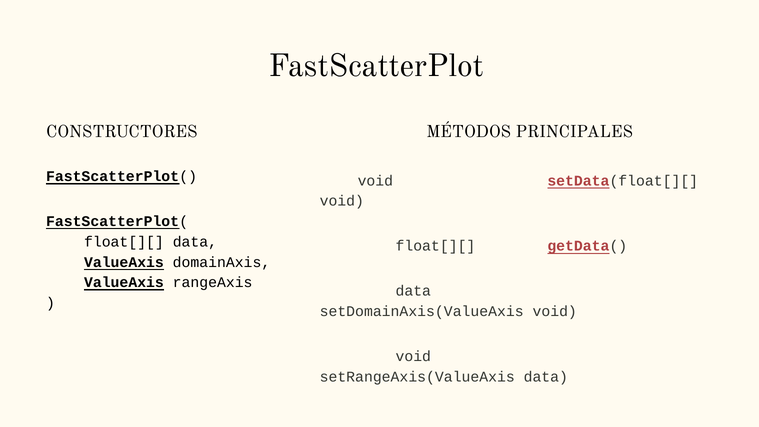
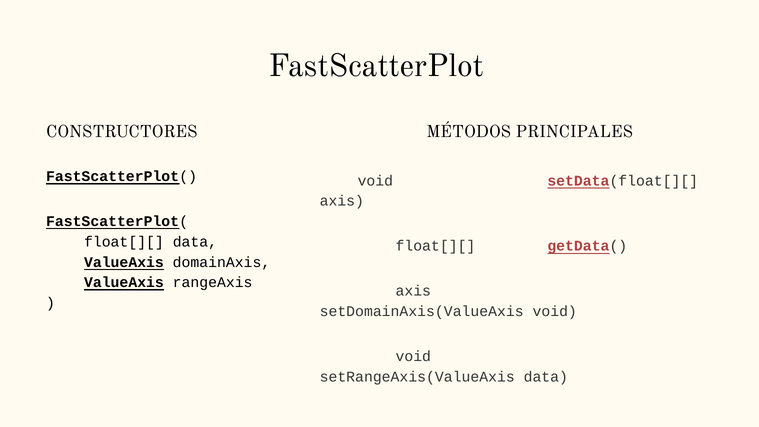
void at (342, 201): void -> axis
data at (413, 291): data -> axis
